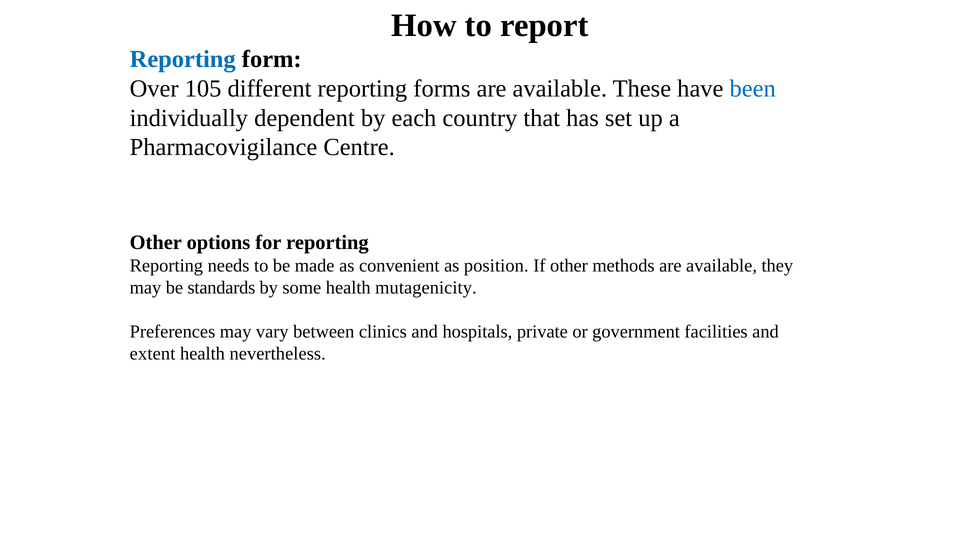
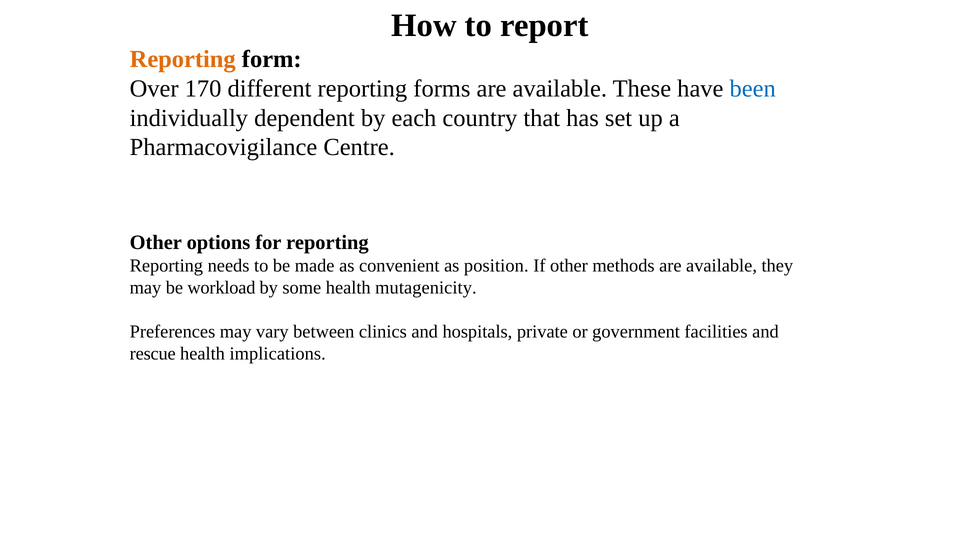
Reporting at (183, 59) colour: blue -> orange
105: 105 -> 170
standards: standards -> workload
extent: extent -> rescue
nevertheless: nevertheless -> implications
